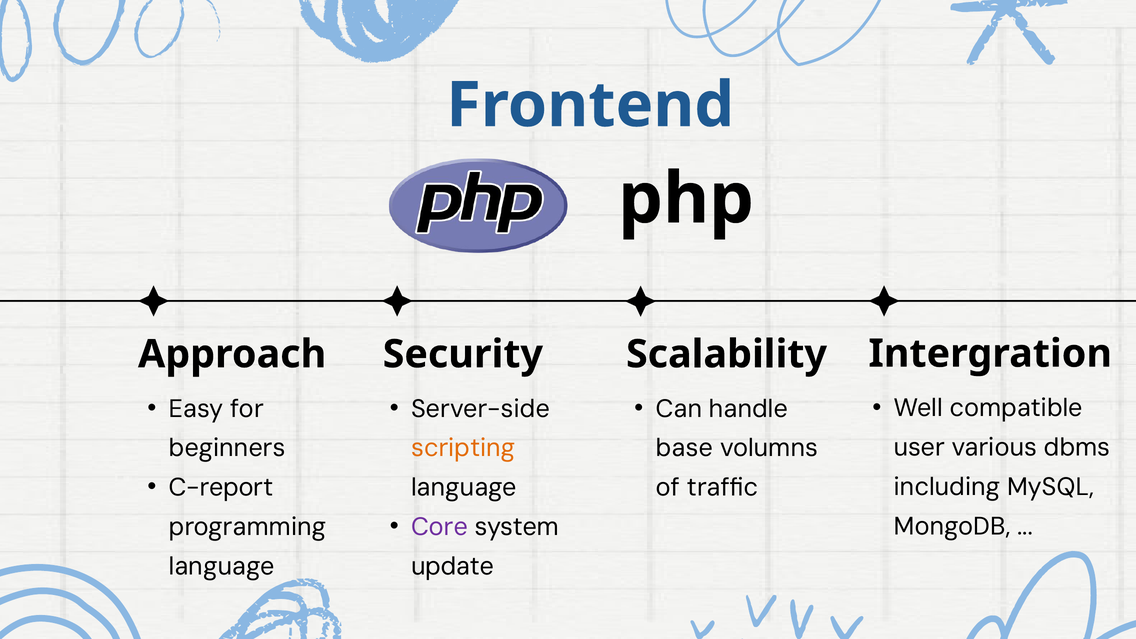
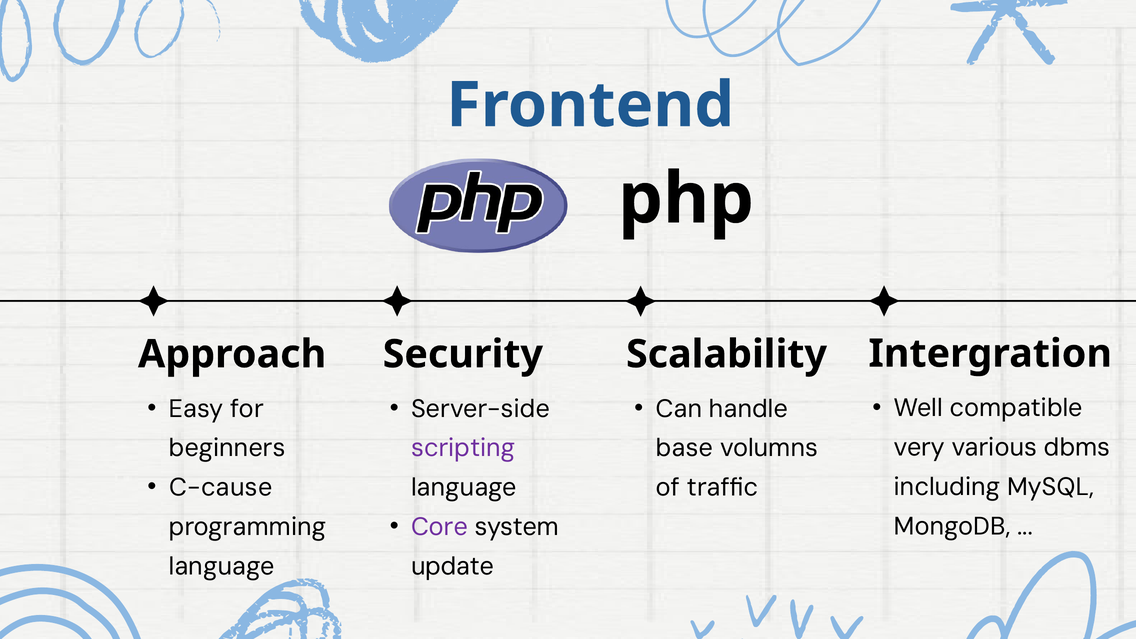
user: user -> very
scripting colour: orange -> purple
C-report: C-report -> C-cause
